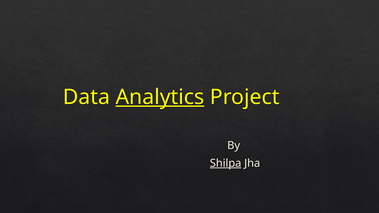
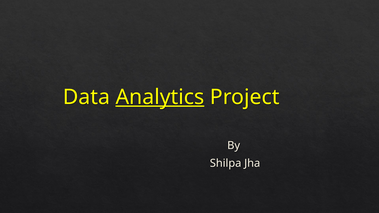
Shilpa underline: present -> none
